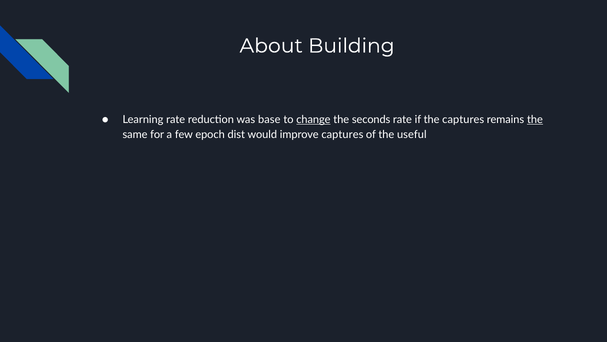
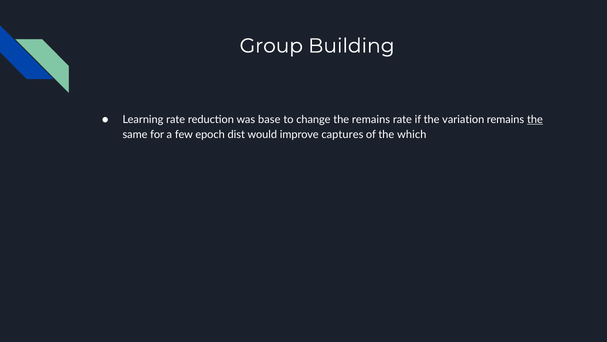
About: About -> Group
change underline: present -> none
the seconds: seconds -> remains
the captures: captures -> variation
useful: useful -> which
